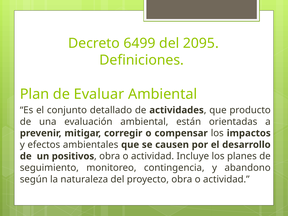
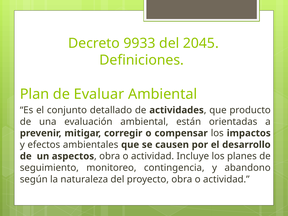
6499: 6499 -> 9933
2095: 2095 -> 2045
positivos: positivos -> aspectos
